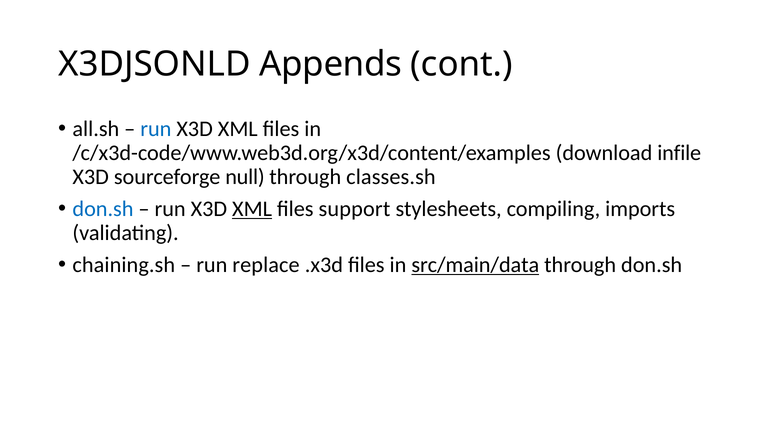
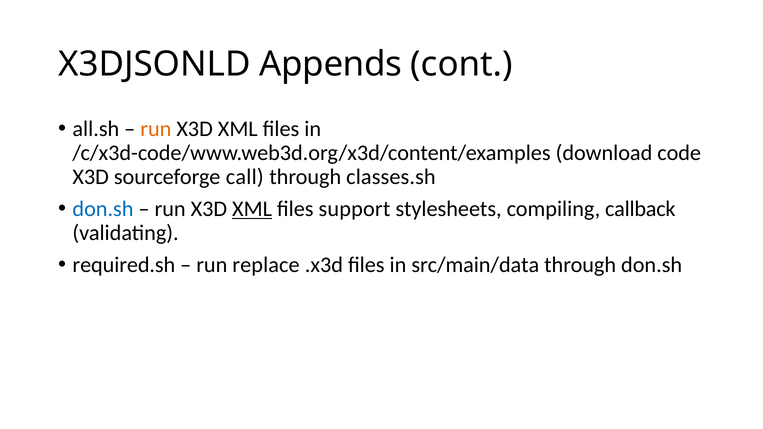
run at (156, 129) colour: blue -> orange
infile: infile -> code
null: null -> call
imports: imports -> callback
chaining.sh: chaining.sh -> required.sh
src/main/data underline: present -> none
